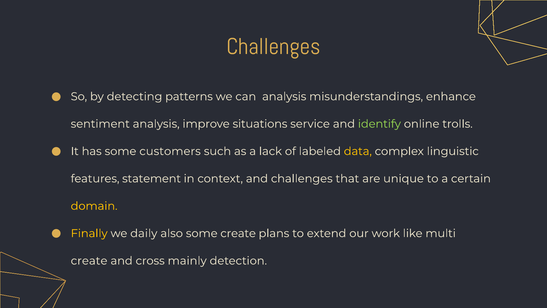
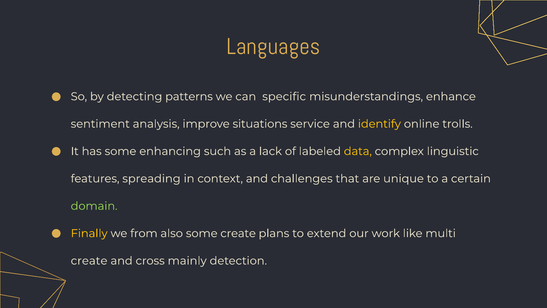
Challenges at (273, 47): Challenges -> Languages
can analysis: analysis -> specific
identify colour: light green -> yellow
customers: customers -> enhancing
statement: statement -> spreading
domain colour: yellow -> light green
daily: daily -> from
